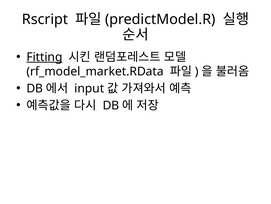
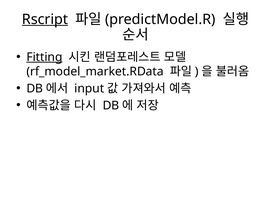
Rscript underline: none -> present
